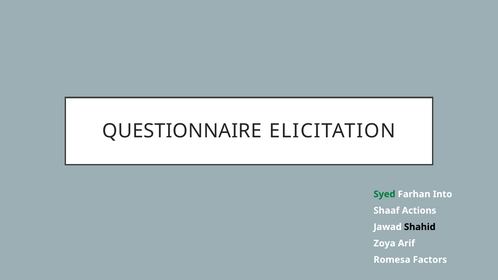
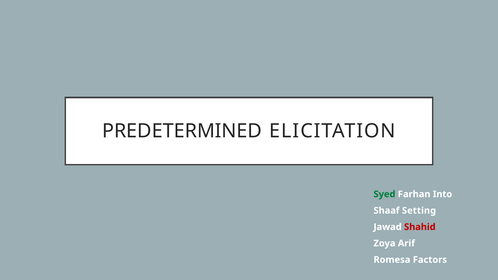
QUESTIONNAIRE: QUESTIONNAIRE -> PREDETERMINED
Actions: Actions -> Setting
Shahid colour: black -> red
